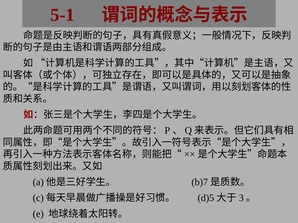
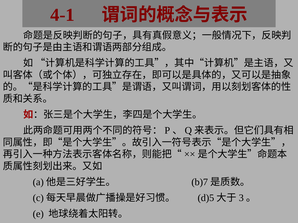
5-1: 5-1 -> 4-1
